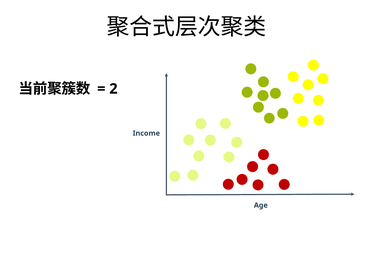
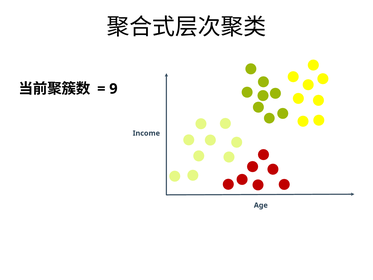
2: 2 -> 9
